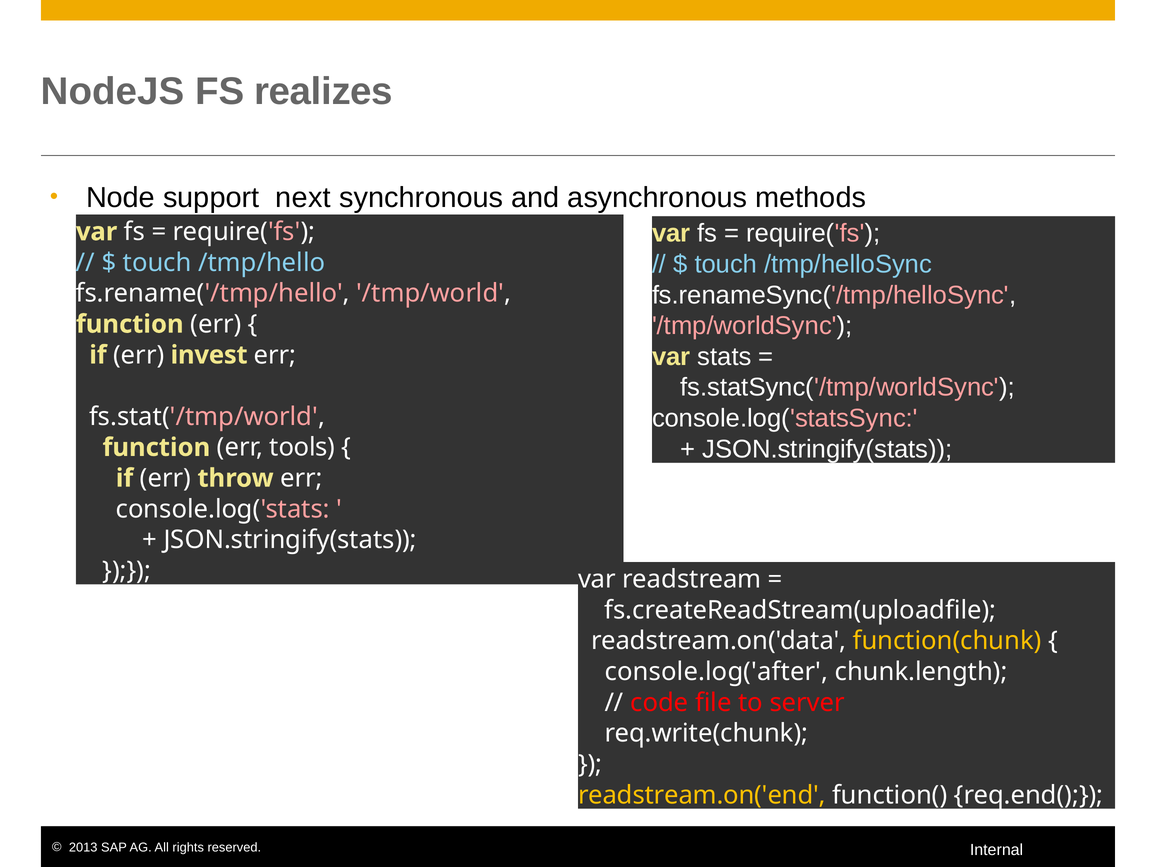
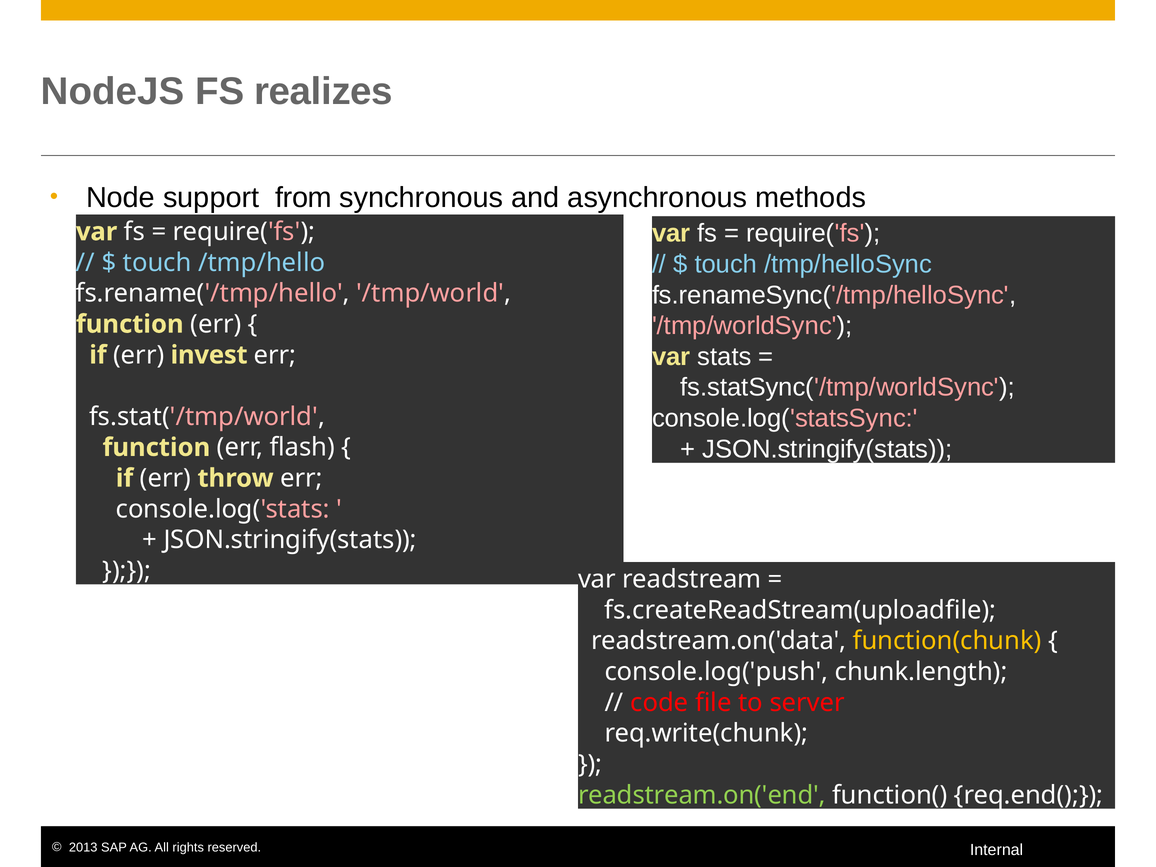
next: next -> from
tools: tools -> flash
console.log('after: console.log('after -> console.log('push
readstream.on('end colour: yellow -> light green
